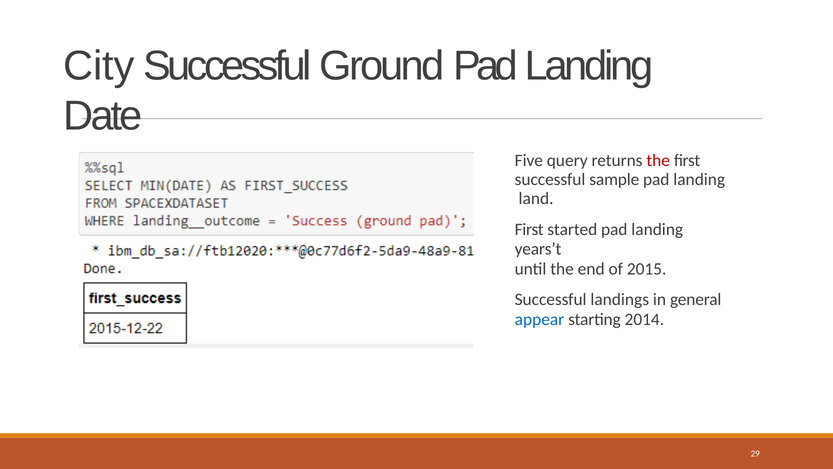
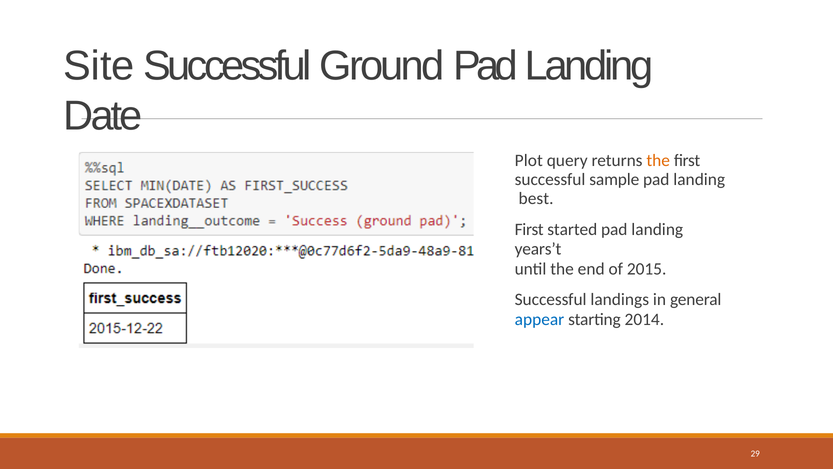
City: City -> Site
Five: Five -> Plot
the at (658, 160) colour: red -> orange
land: land -> best
